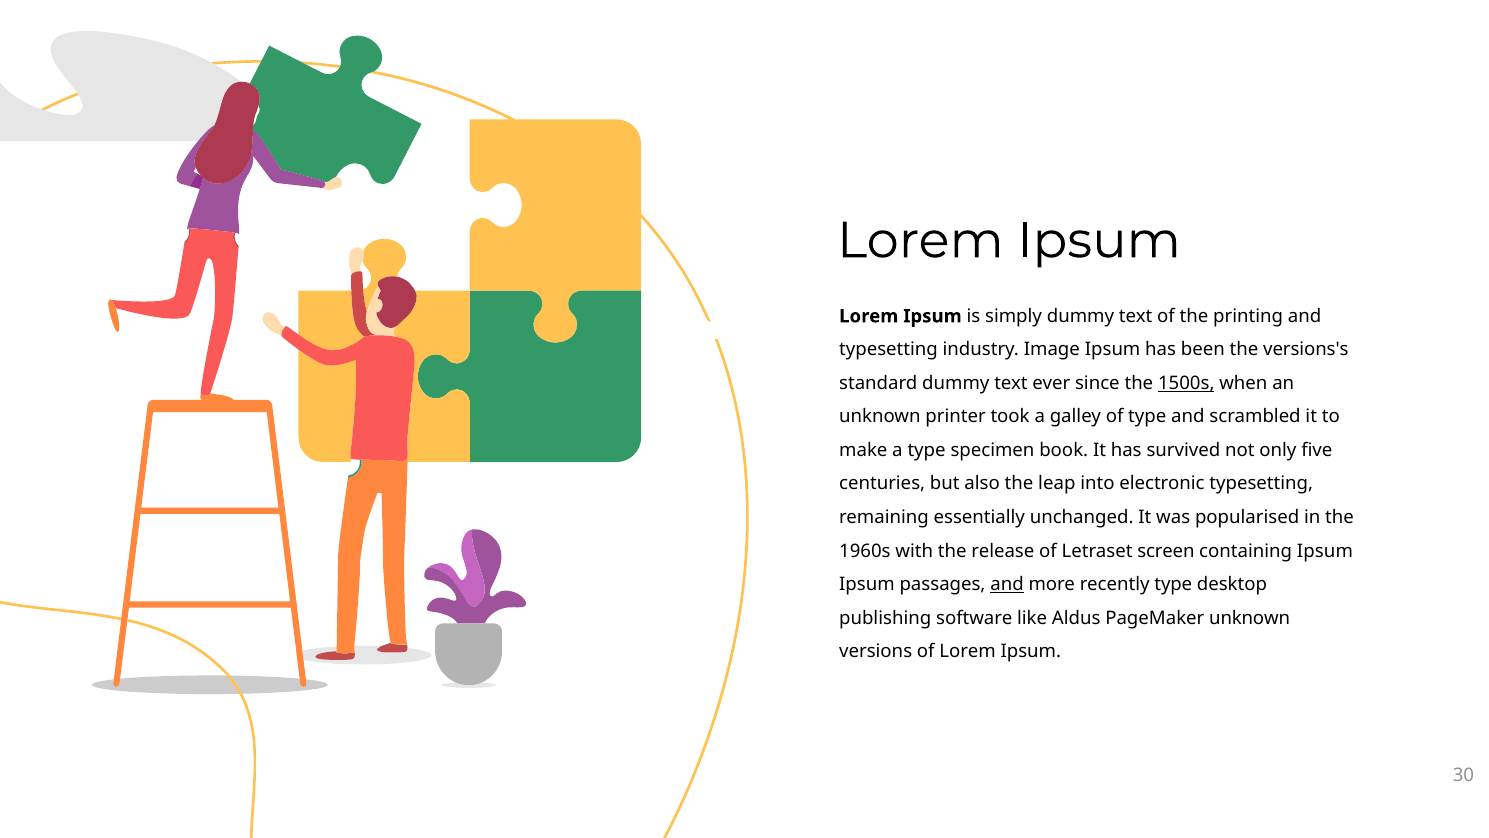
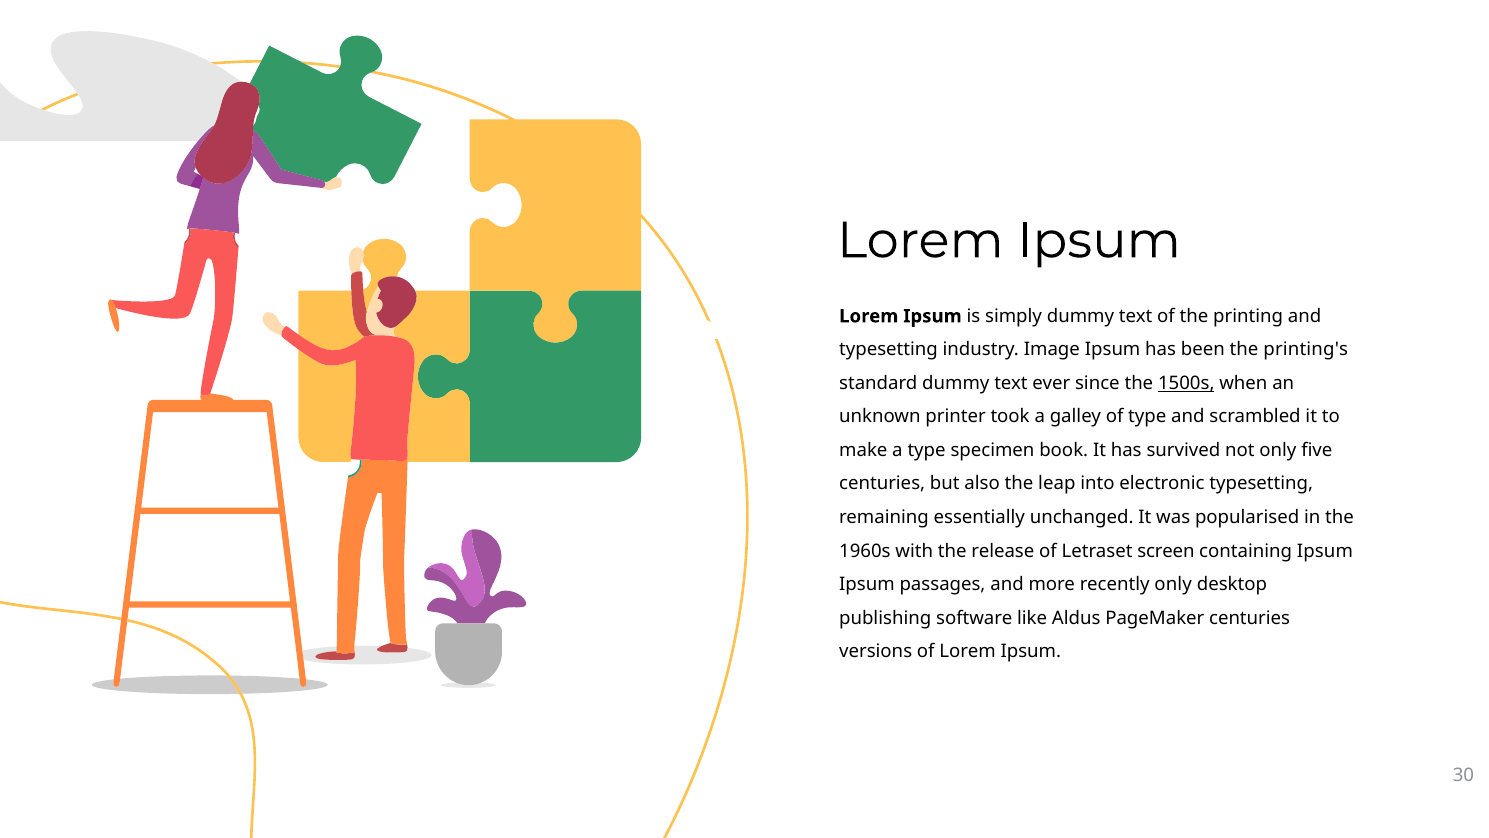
versions's: versions's -> printing's
and at (1007, 584) underline: present -> none
recently type: type -> only
PageMaker unknown: unknown -> centuries
